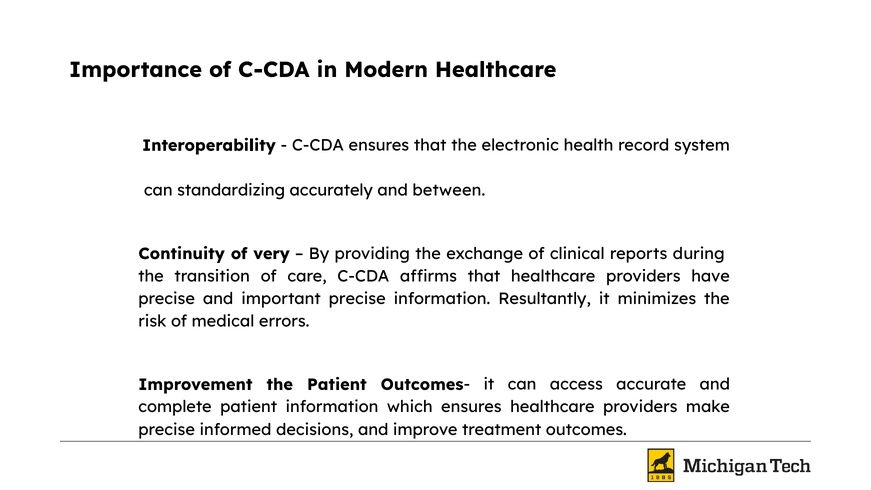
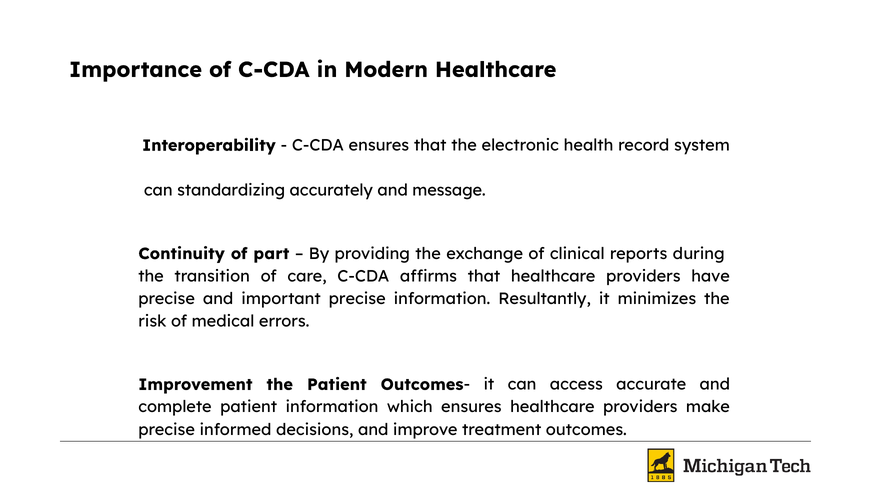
between: between -> message
very: very -> part
